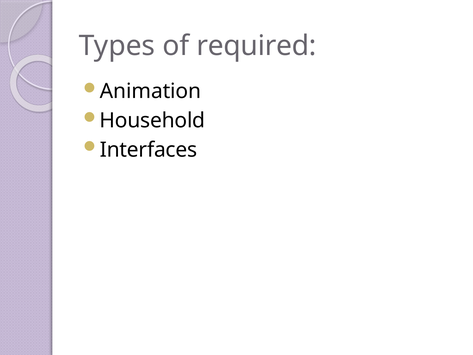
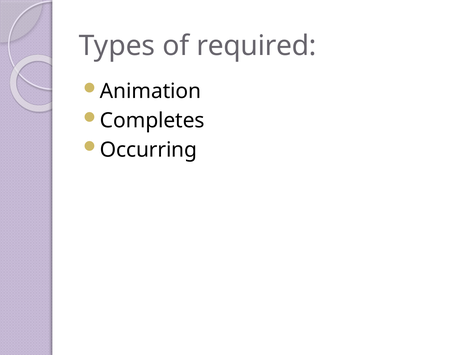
Household: Household -> Completes
Interfaces: Interfaces -> Occurring
